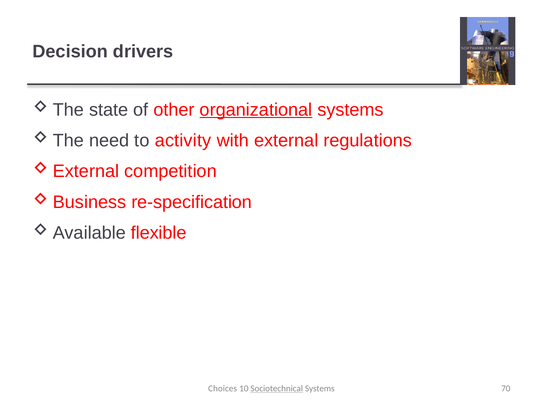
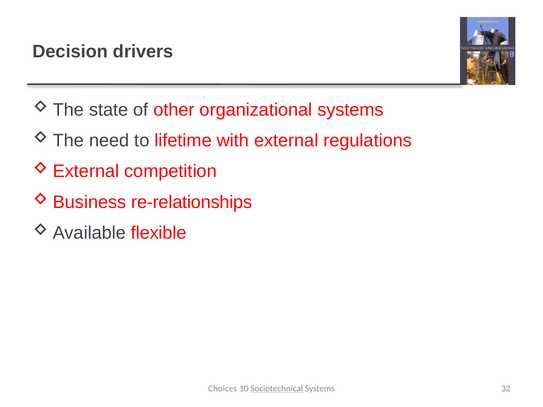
organizational underline: present -> none
activity: activity -> lifetime
re-specification: re-specification -> re-relationships
70: 70 -> 32
